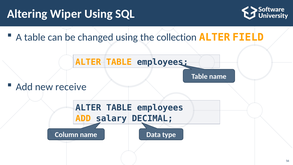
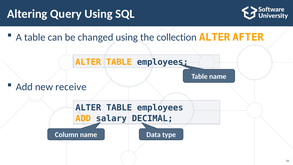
Wiper: Wiper -> Query
FIELD: FIELD -> AFTER
